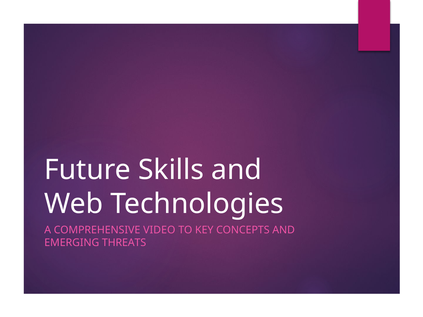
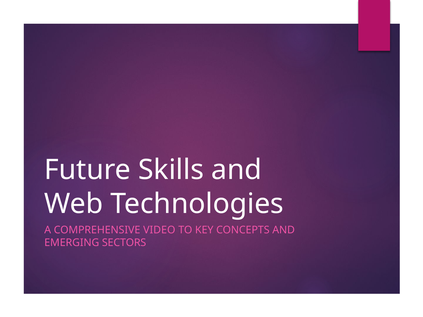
THREATS: THREATS -> SECTORS
